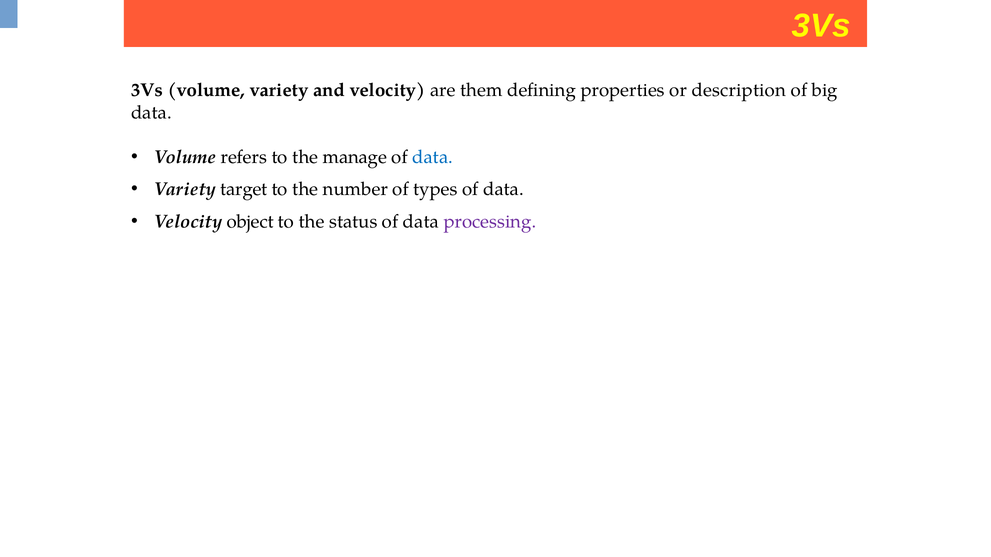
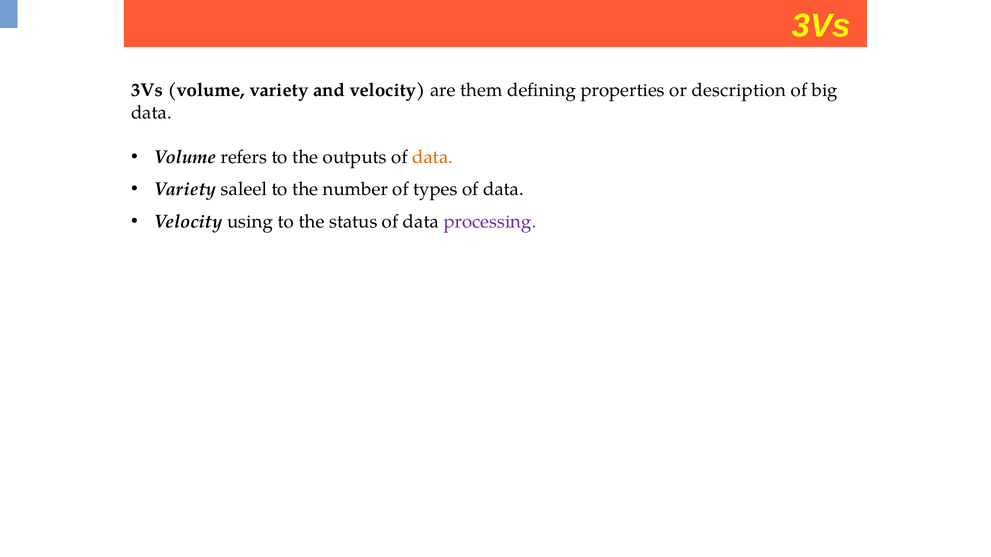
manage: manage -> outputs
data at (433, 157) colour: blue -> orange
target: target -> saleel
object: object -> using
